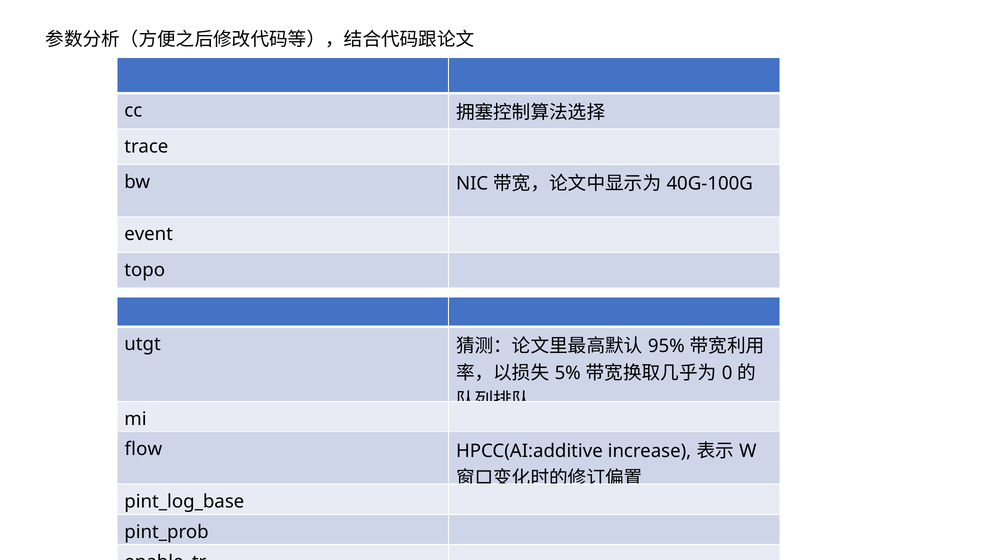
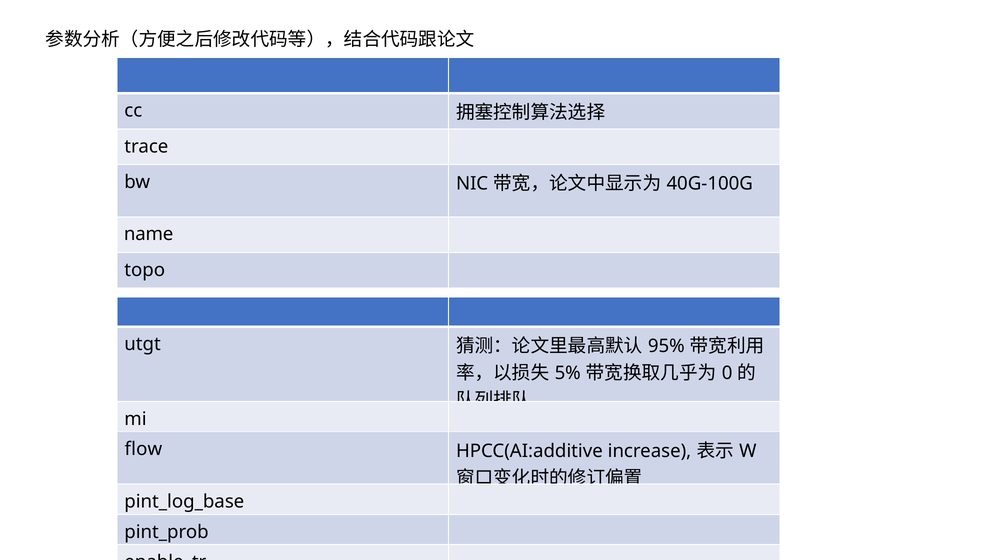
event: event -> name
